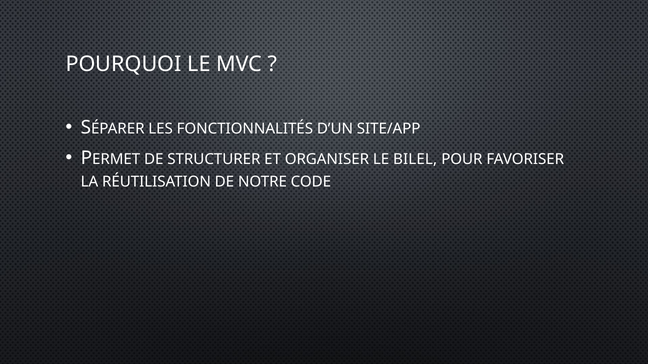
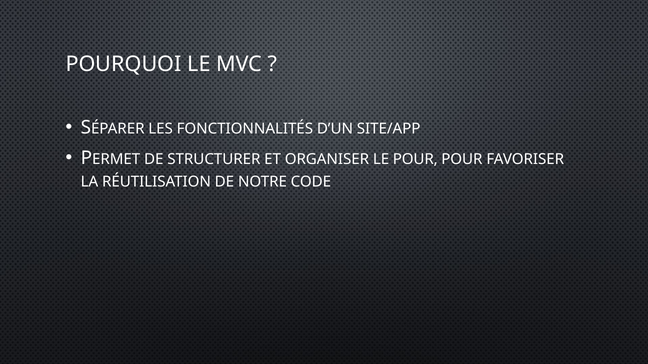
LE BILEL: BILEL -> POUR
